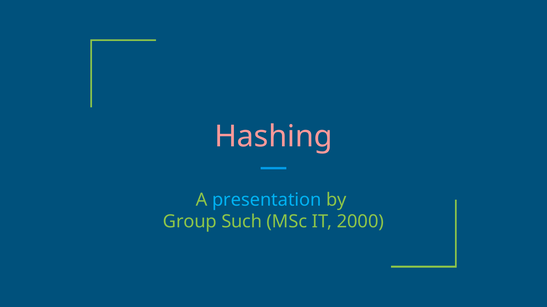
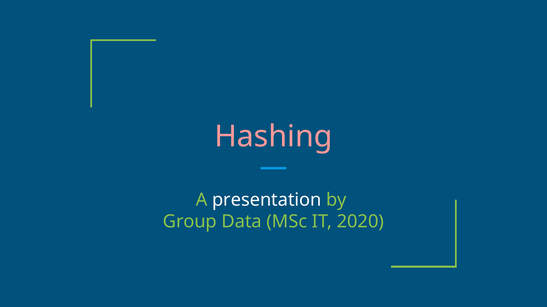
presentation colour: light blue -> white
Such: Such -> Data
2000: 2000 -> 2020
